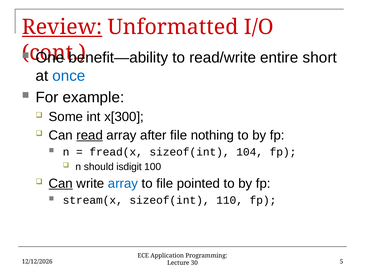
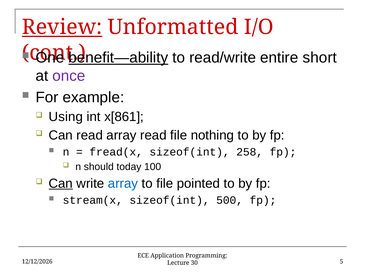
benefit—ability underline: none -> present
once colour: blue -> purple
Some: Some -> Using
x[300: x[300 -> x[861
read at (90, 135) underline: present -> none
array after: after -> read
104: 104 -> 258
isdigit: isdigit -> today
110: 110 -> 500
